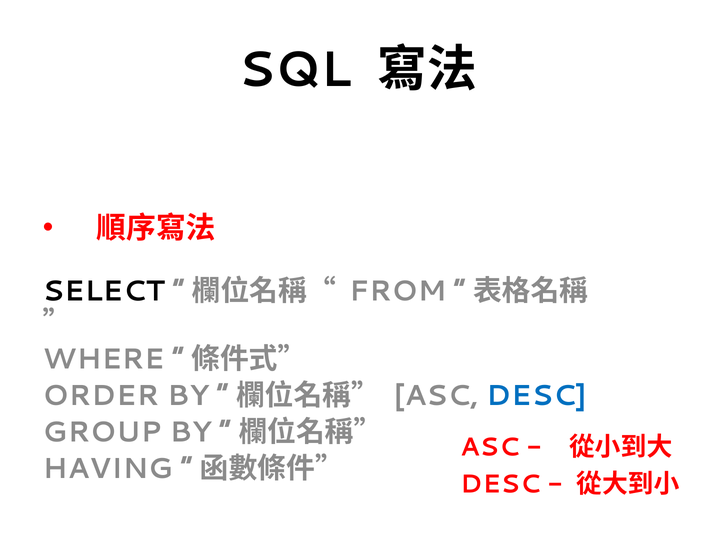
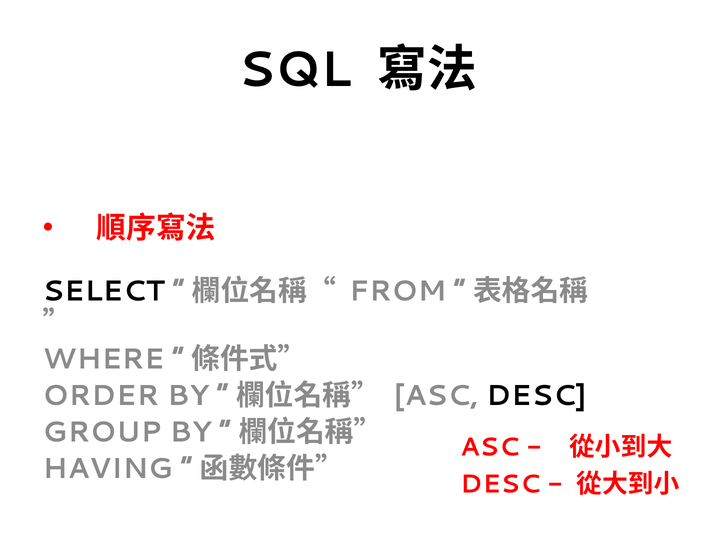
DESC at (537, 395) colour: blue -> black
